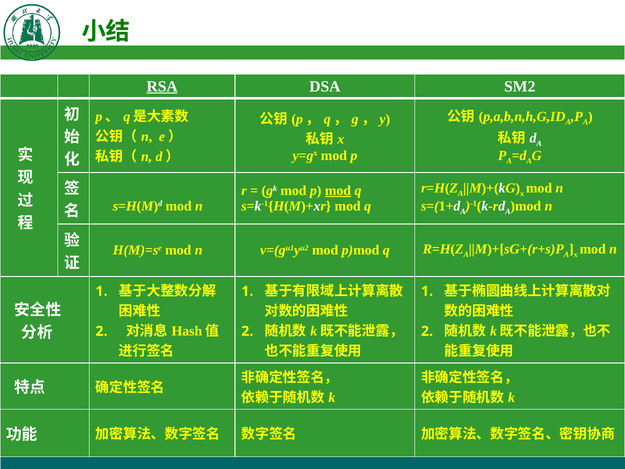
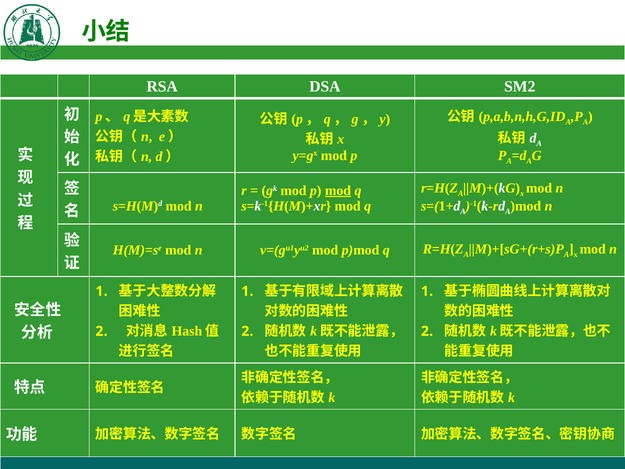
RSA underline: present -> none
